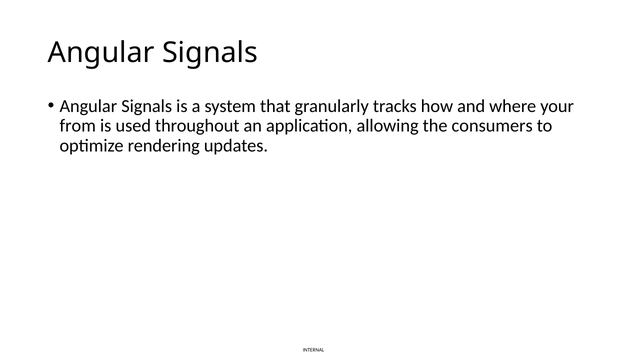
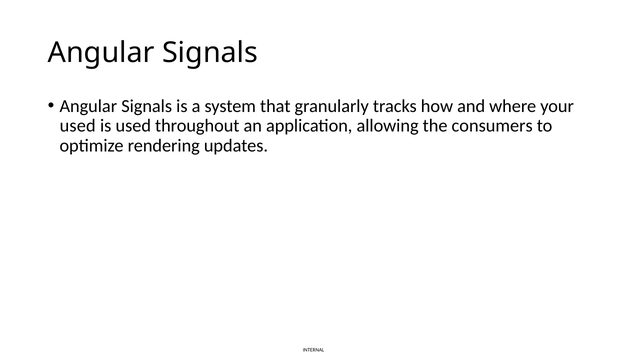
from at (78, 126): from -> used
